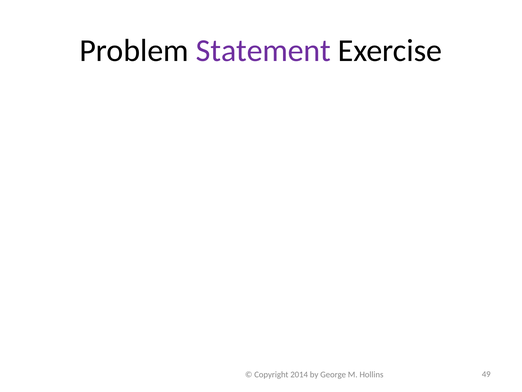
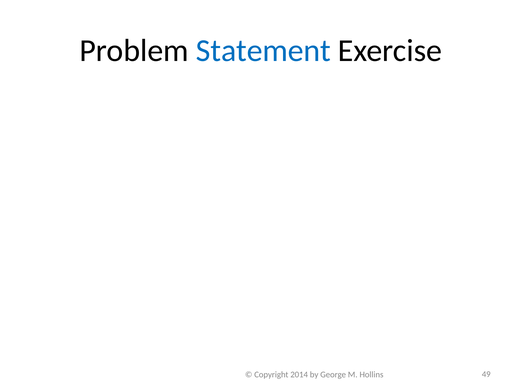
Statement colour: purple -> blue
